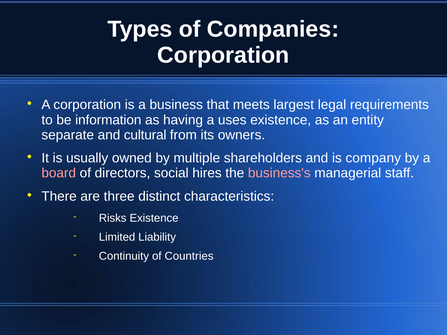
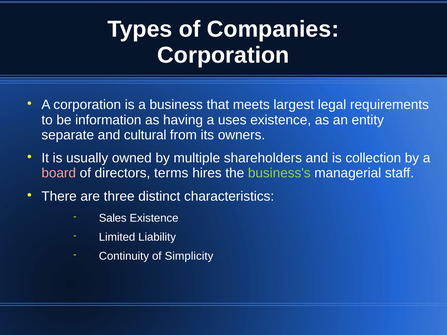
company: company -> collection
social: social -> terms
business's colour: pink -> light green
Risks: Risks -> Sales
Countries: Countries -> Simplicity
